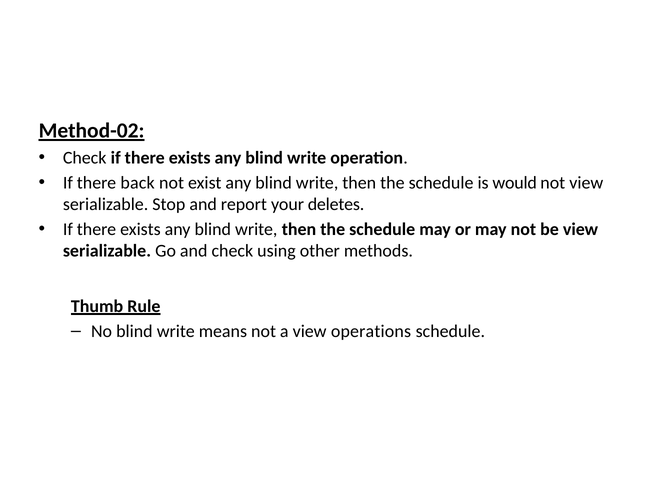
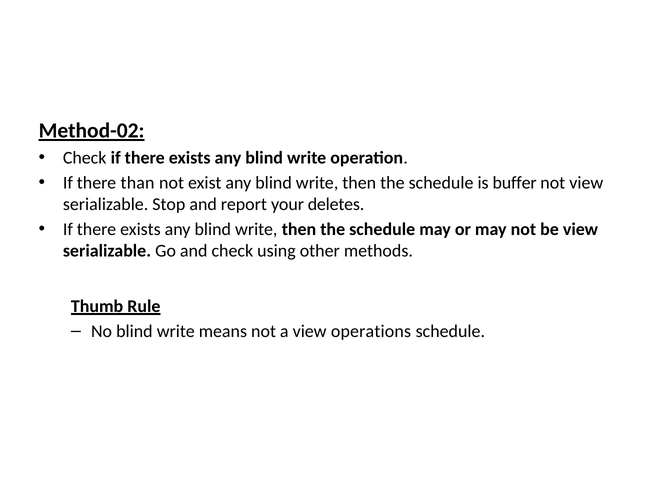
back: back -> than
would: would -> buffer
